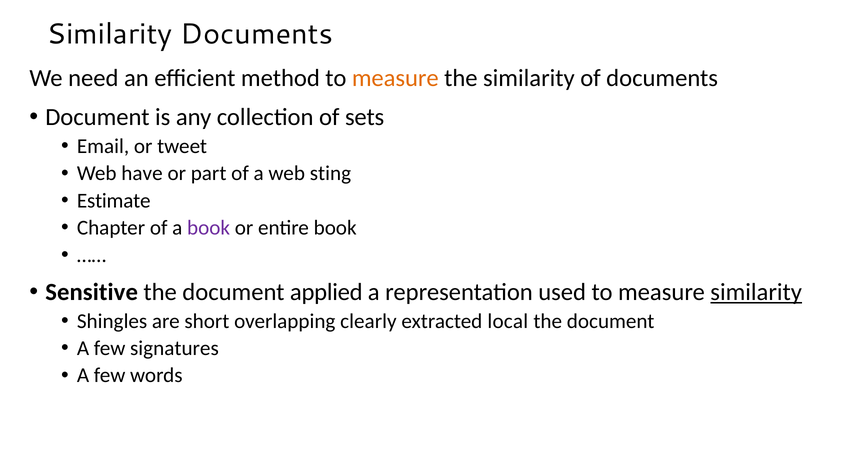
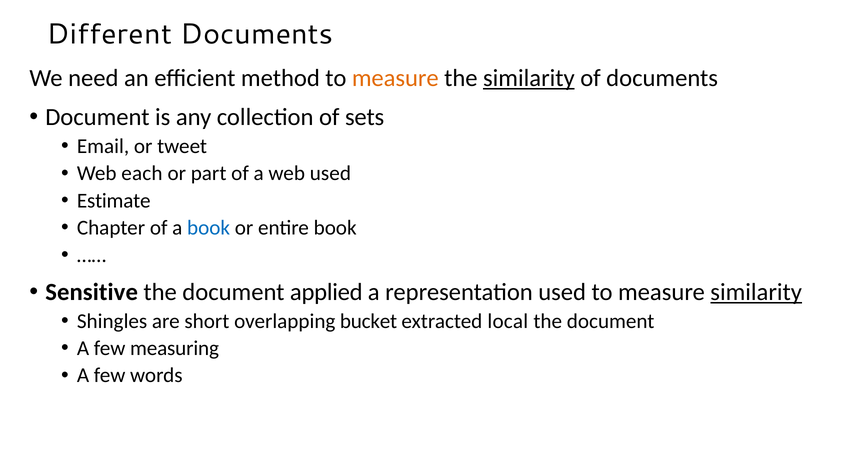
Similarity at (110, 34): Similarity -> Different
similarity at (529, 78) underline: none -> present
have: have -> each
web sting: sting -> used
book at (209, 228) colour: purple -> blue
clearly: clearly -> bucket
signatures: signatures -> measuring
